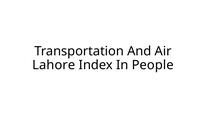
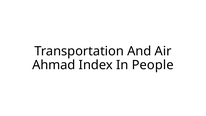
Lahore: Lahore -> Ahmad
